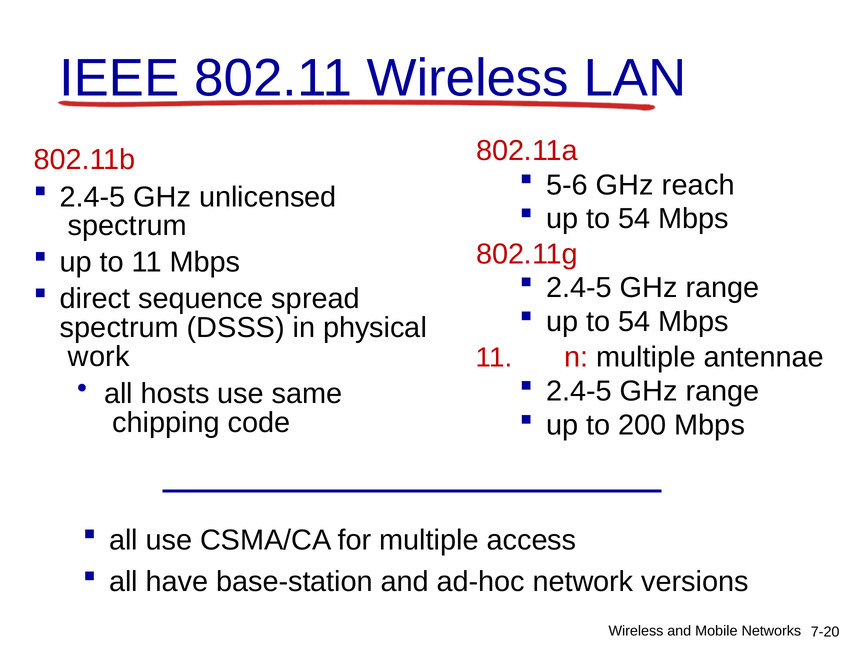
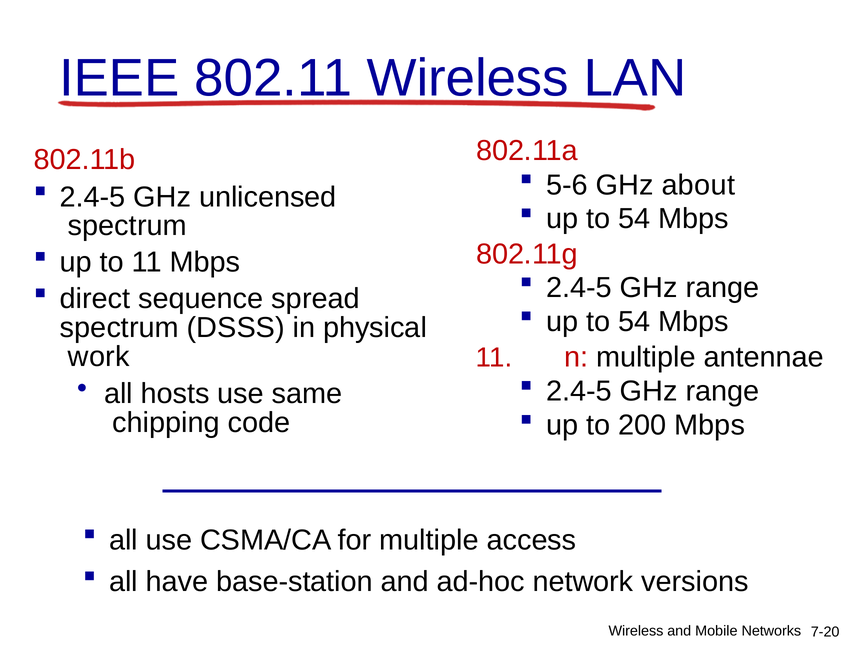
reach: reach -> about
